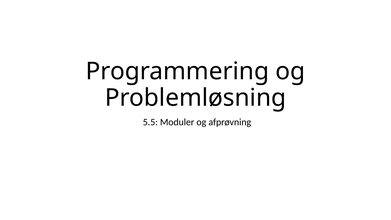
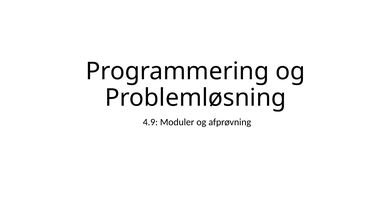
5.5: 5.5 -> 4.9
